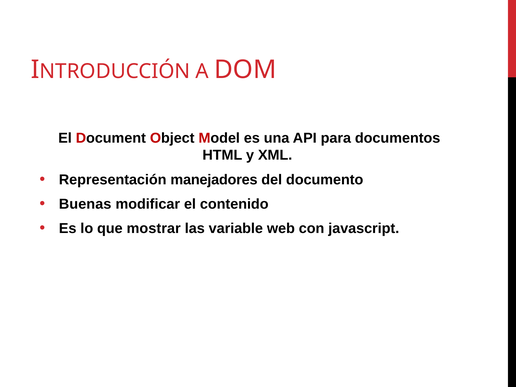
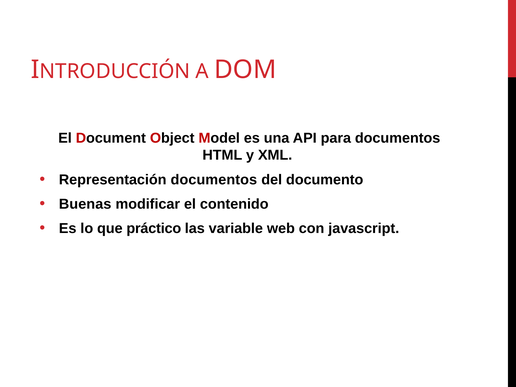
Representación manejadores: manejadores -> documentos
mostrar: mostrar -> práctico
